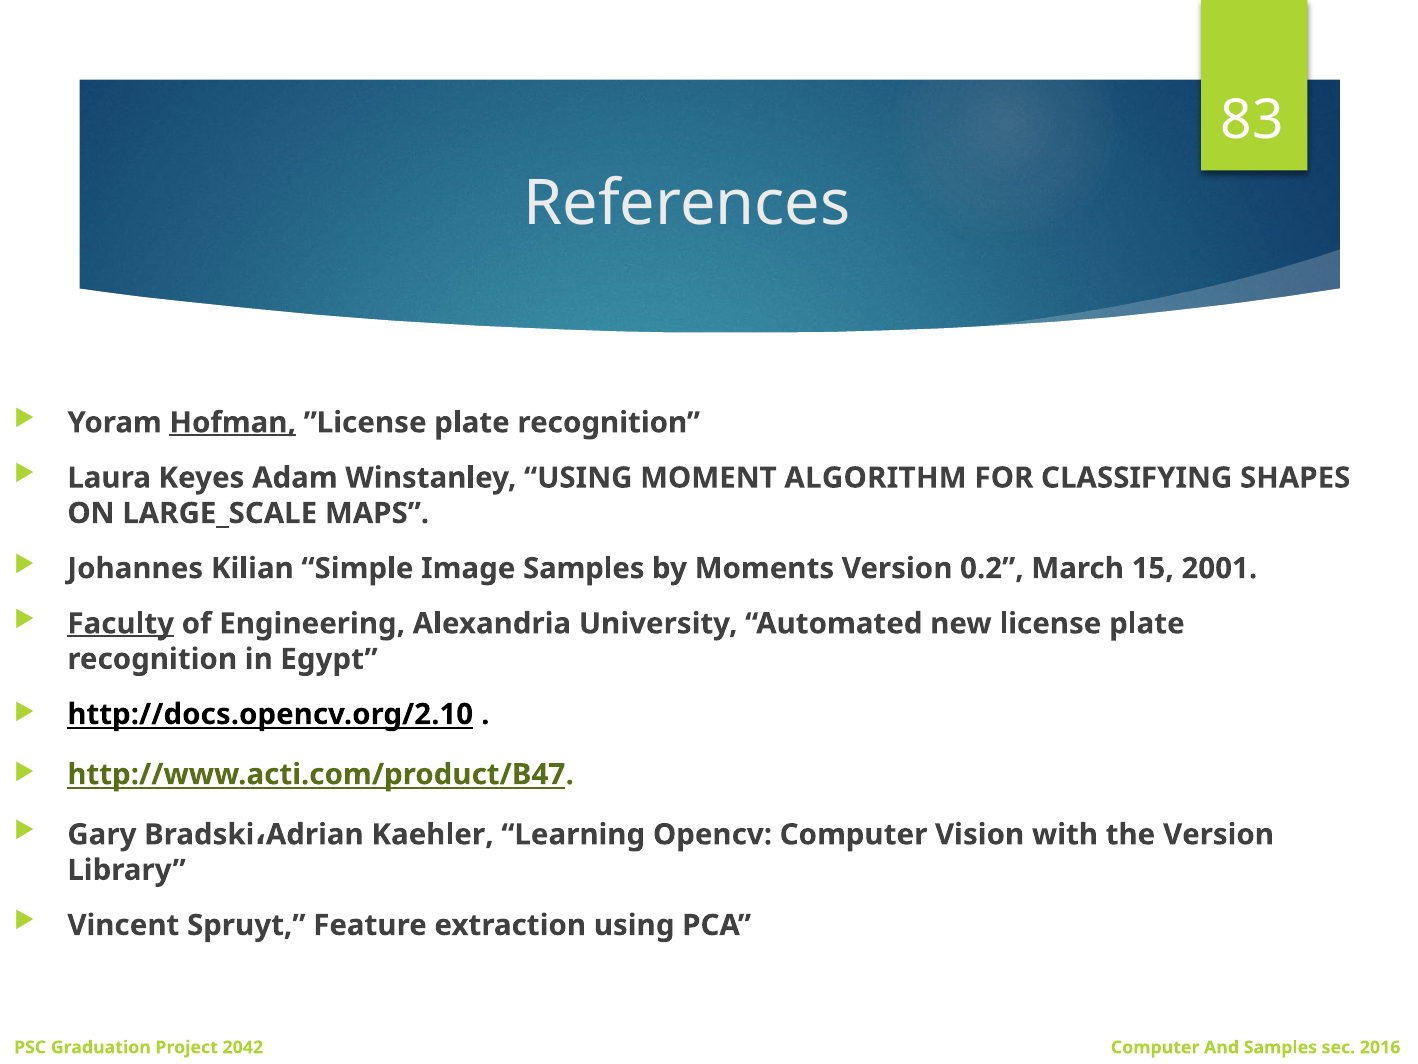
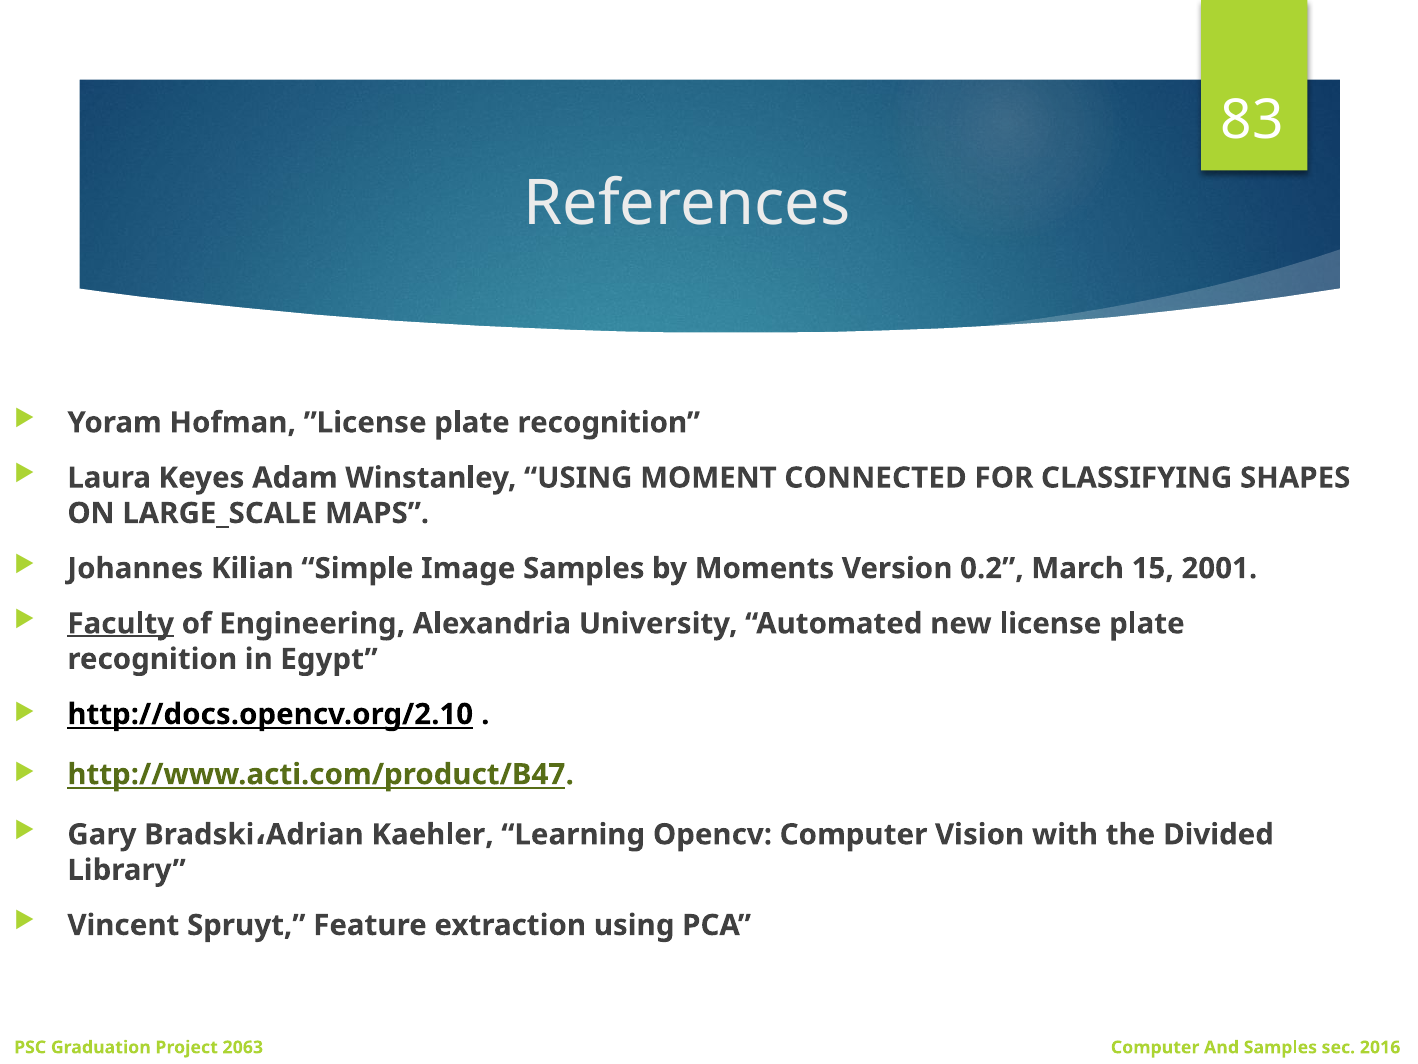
Hofman underline: present -> none
ALGORITHM: ALGORITHM -> CONNECTED
the Version: Version -> Divided
2042: 2042 -> 2063
